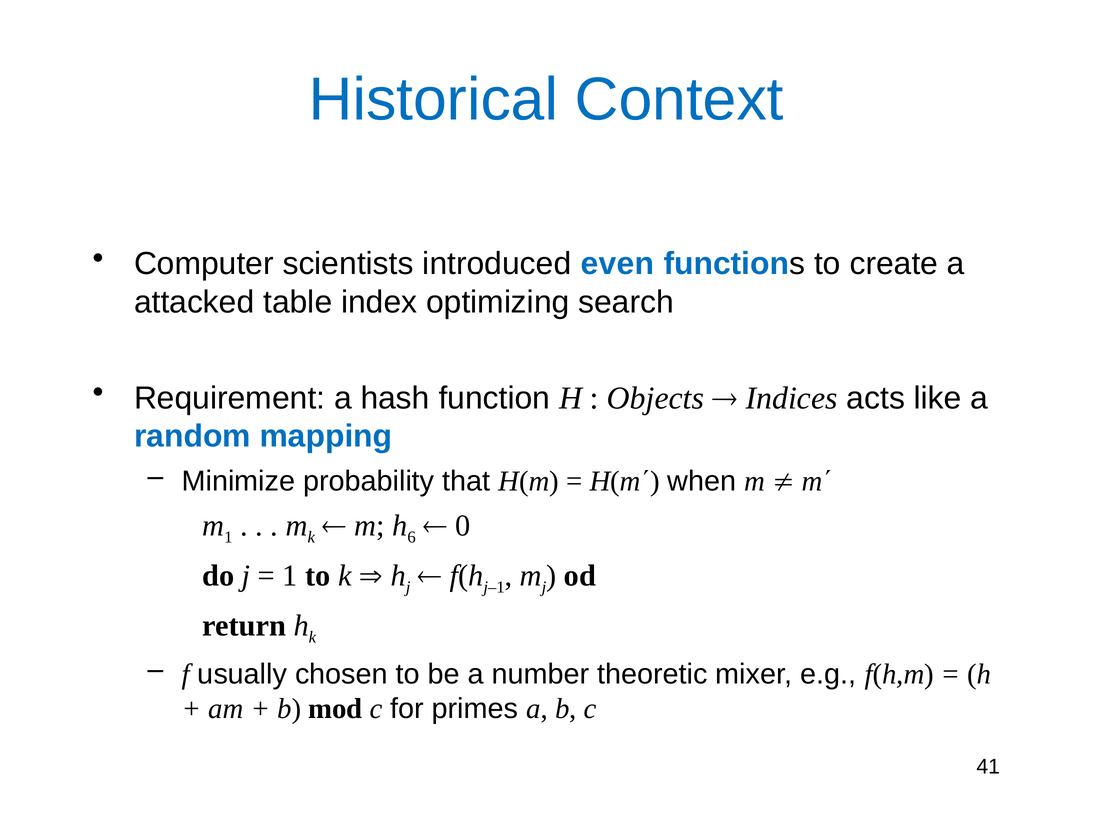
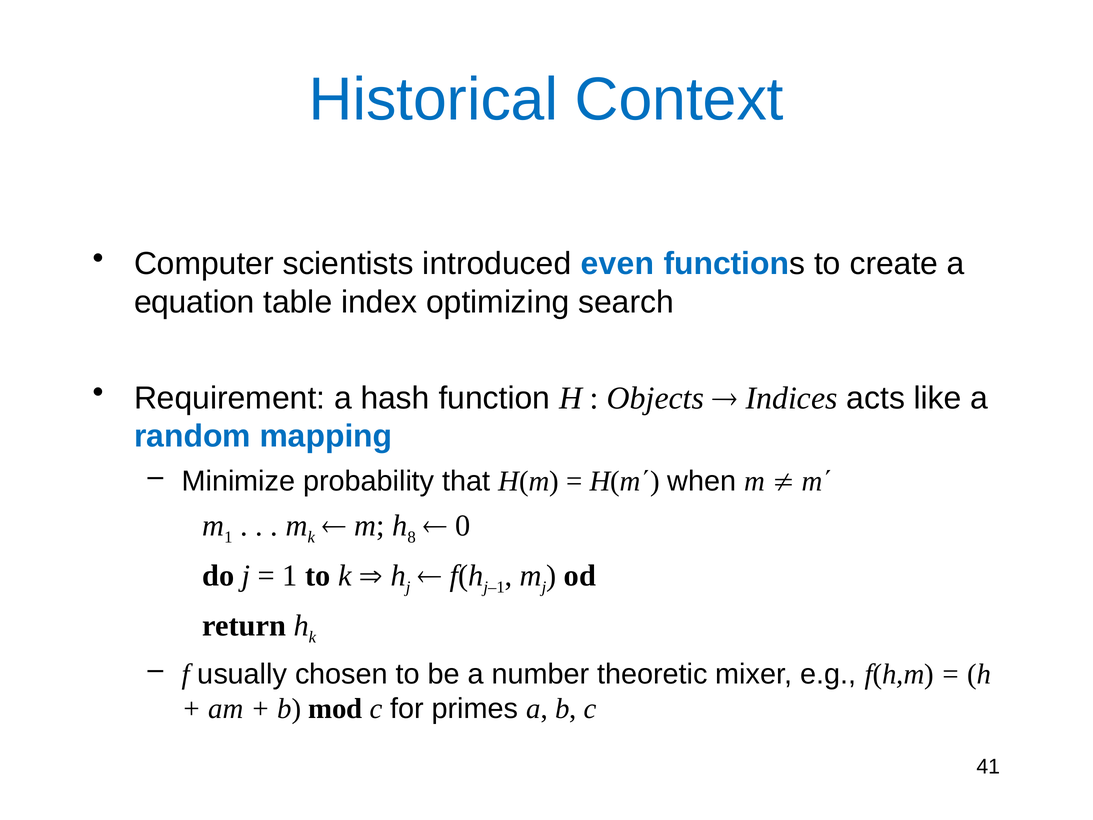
attacked: attacked -> equation
6: 6 -> 8
